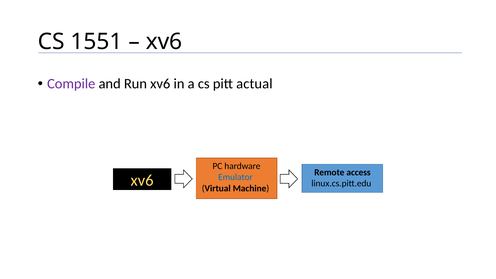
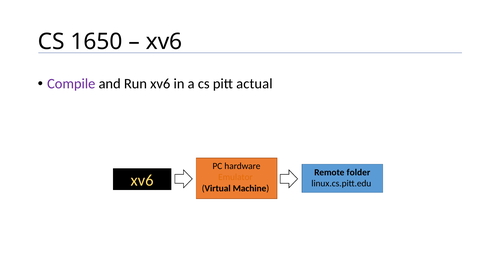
1551: 1551 -> 1650
access: access -> folder
Emulator colour: blue -> orange
